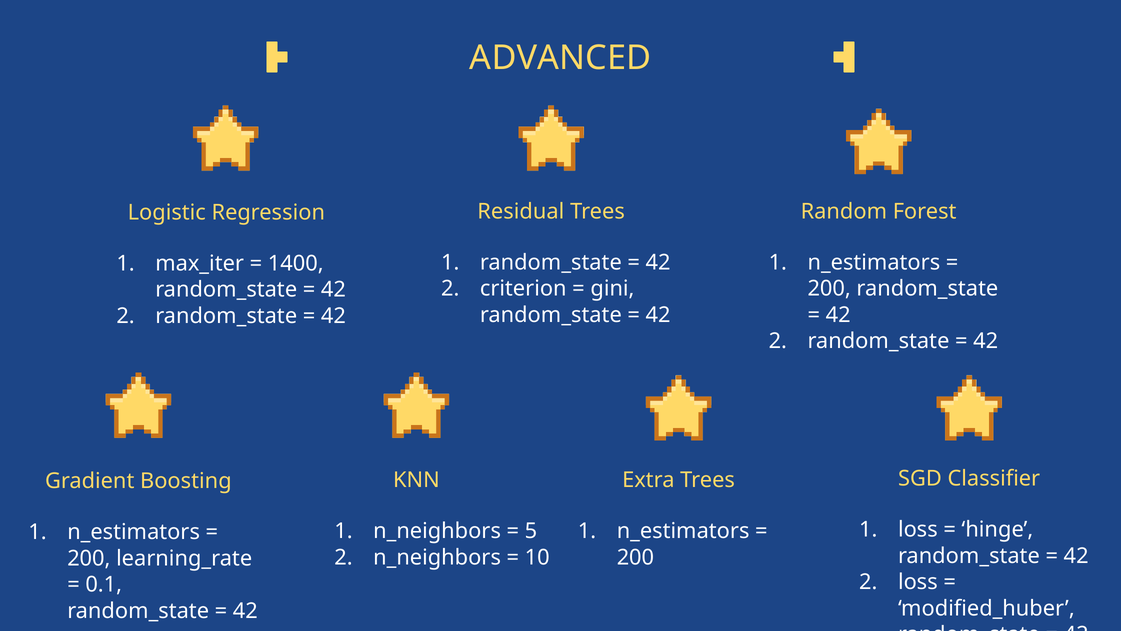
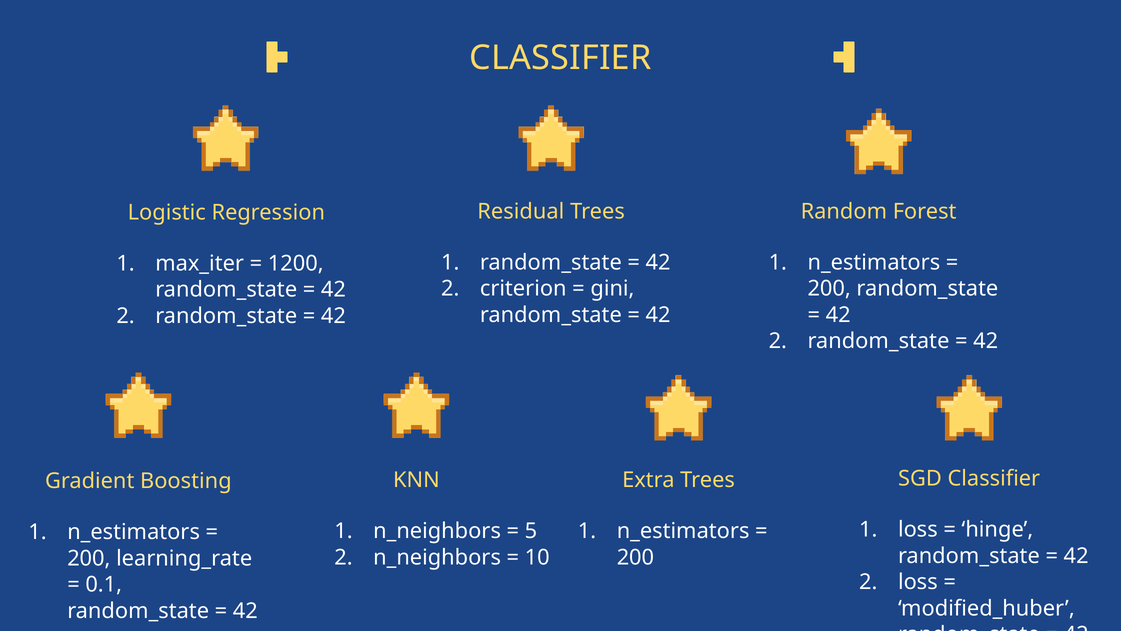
ADVANCED at (560, 58): ADVANCED -> CLASSIFIER
1400: 1400 -> 1200
